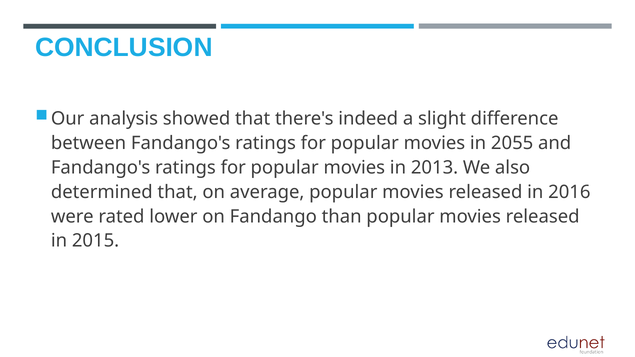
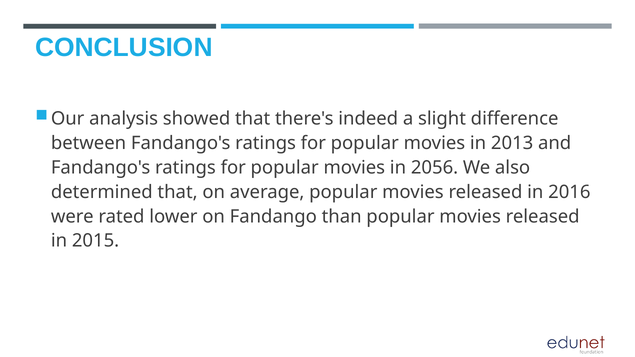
2055: 2055 -> 2013
2013: 2013 -> 2056
